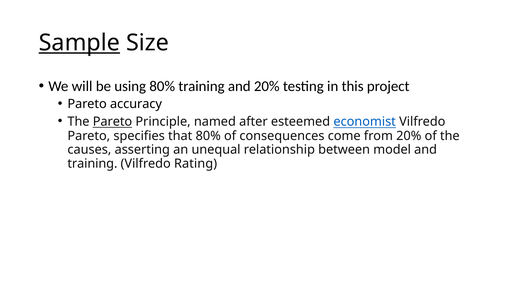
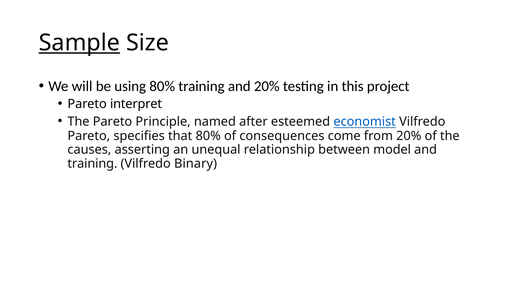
accuracy: accuracy -> interpret
Pareto at (113, 121) underline: present -> none
Rating: Rating -> Binary
